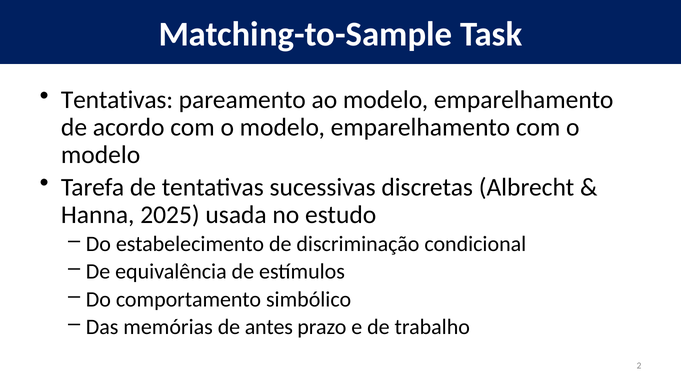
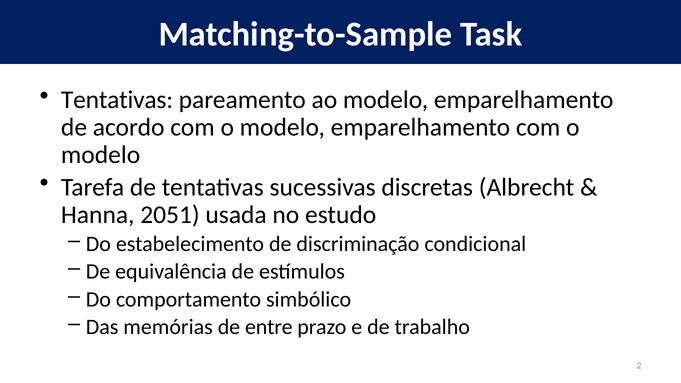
2025: 2025 -> 2051
antes: antes -> entre
